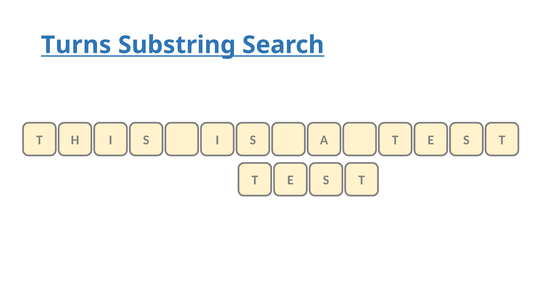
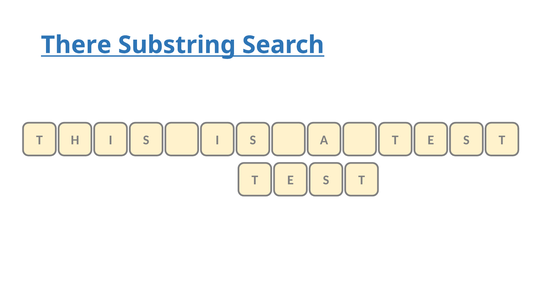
Turns: Turns -> There
